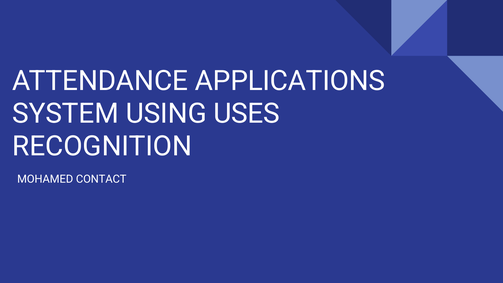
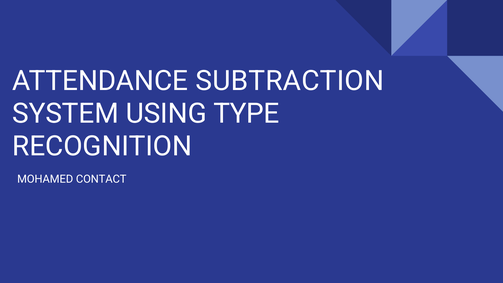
APPLICATIONS: APPLICATIONS -> SUBTRACTION
USES: USES -> TYPE
